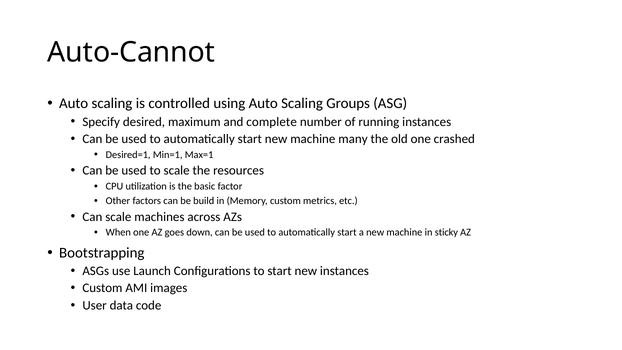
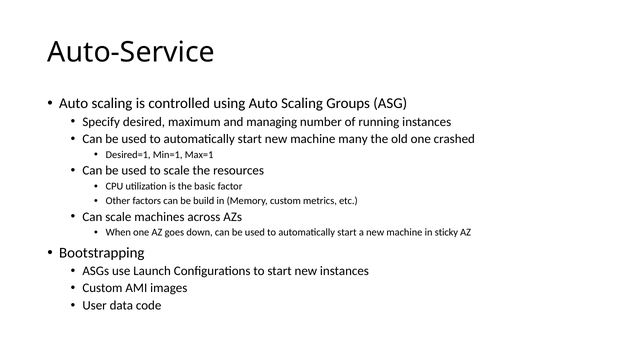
Auto-Cannot: Auto-Cannot -> Auto-Service
complete: complete -> managing
